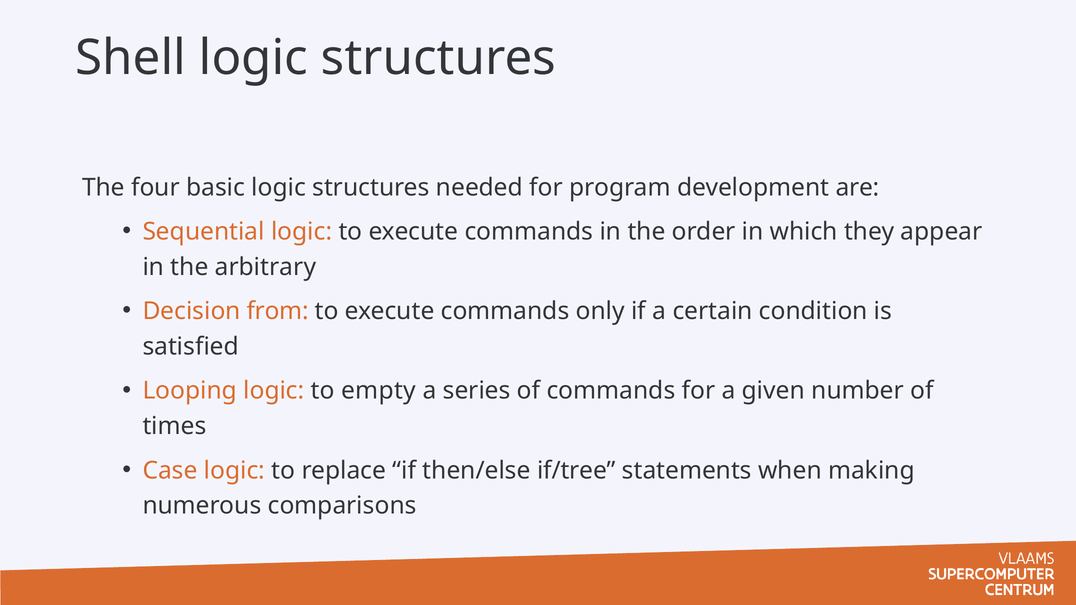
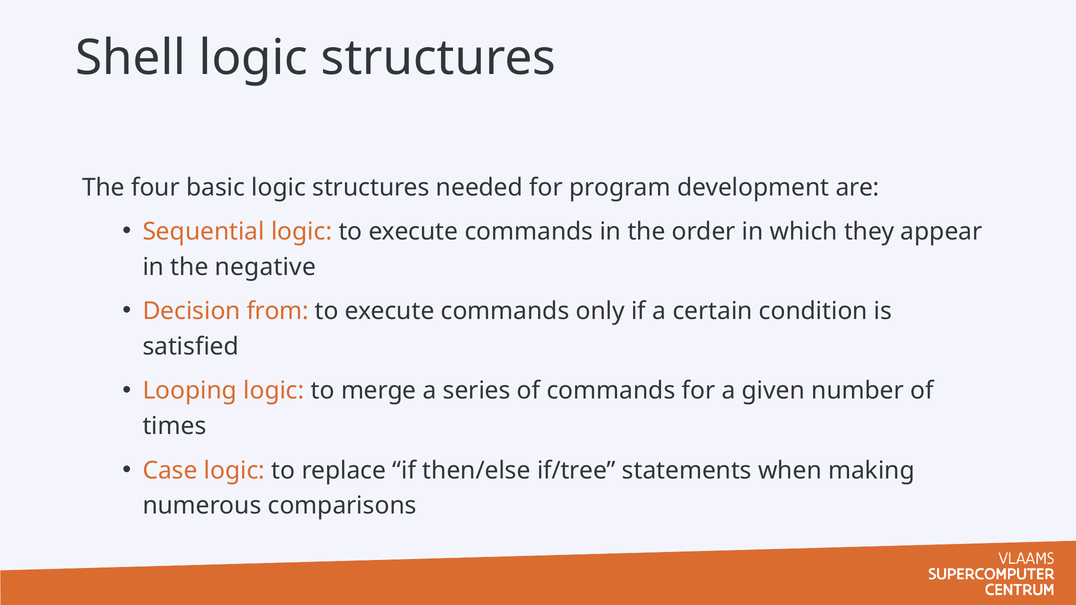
arbitrary: arbitrary -> negative
empty: empty -> merge
